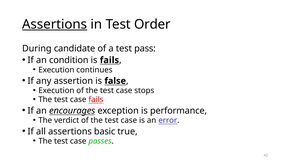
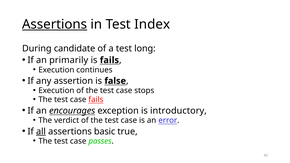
Order: Order -> Index
pass: pass -> long
condition: condition -> primarily
performance: performance -> introductory
all underline: none -> present
